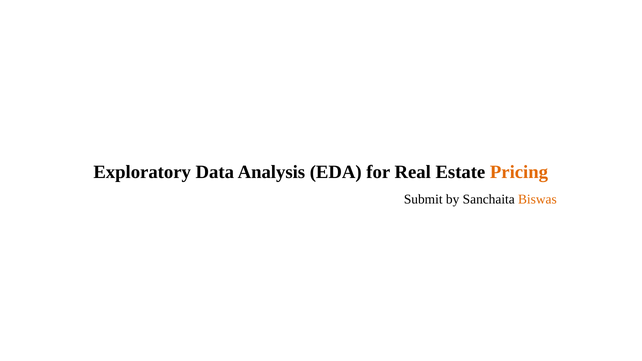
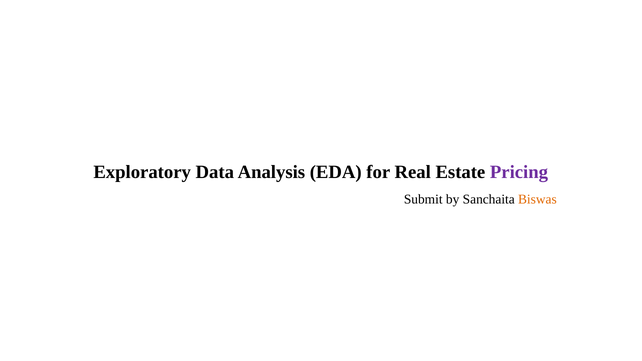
Pricing colour: orange -> purple
